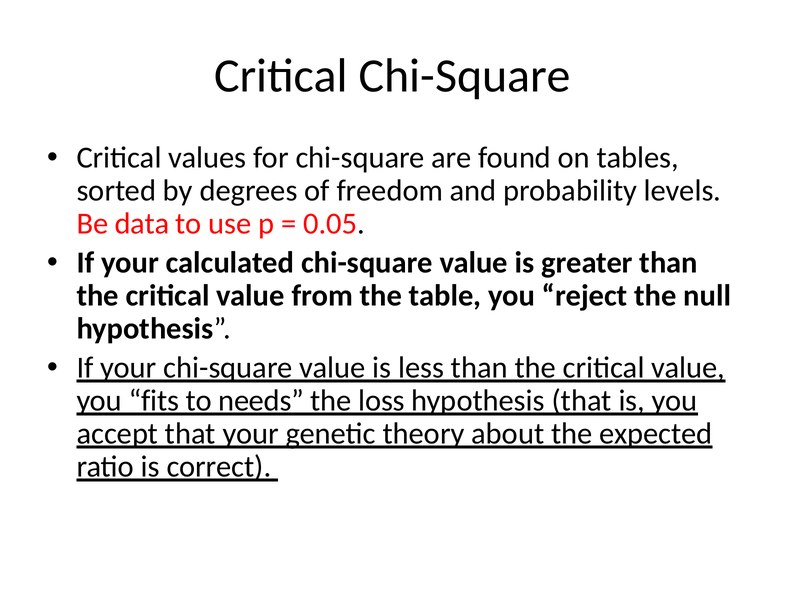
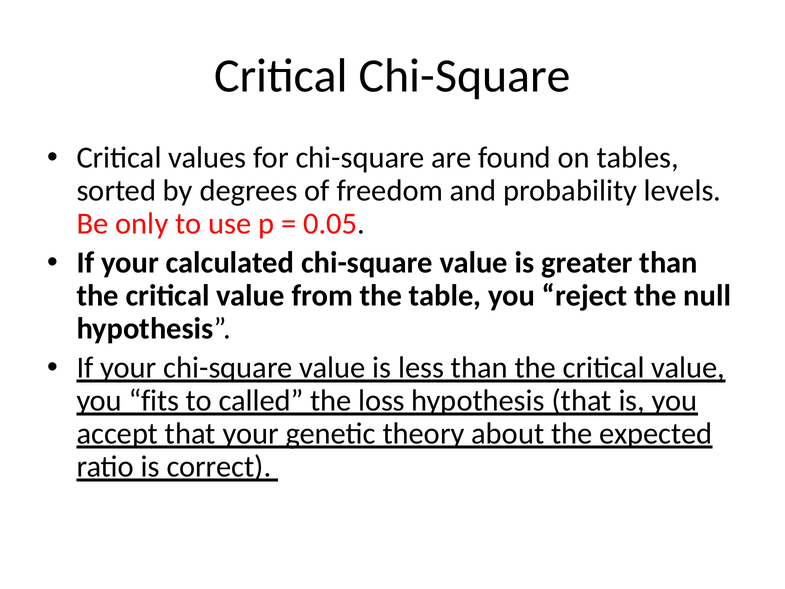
data: data -> only
needs: needs -> called
